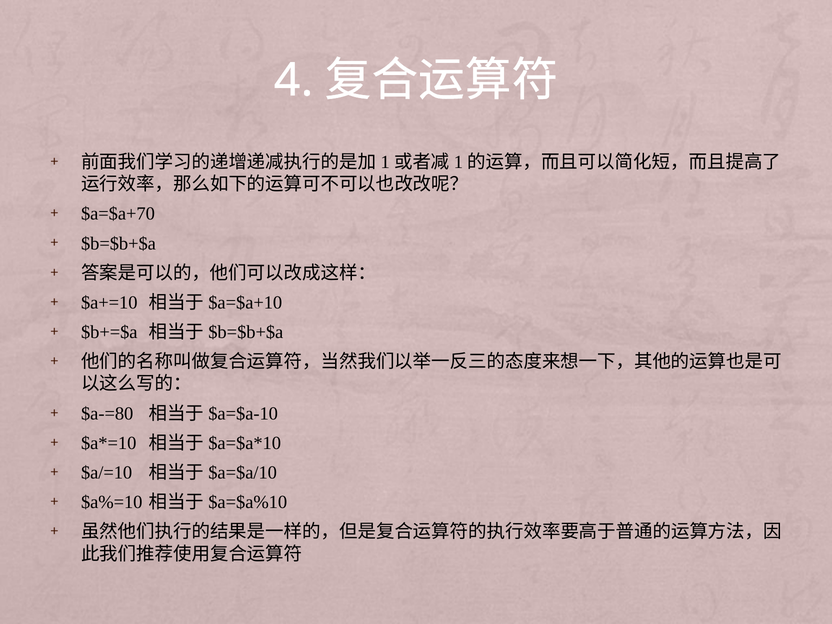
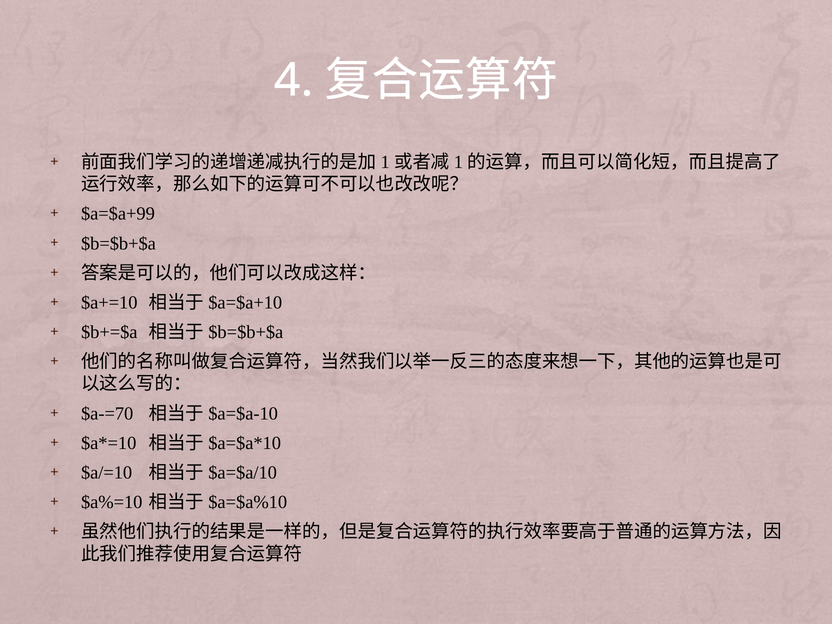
$a=$a+70: $a=$a+70 -> $a=$a+99
$a-=80: $a-=80 -> $a-=70
